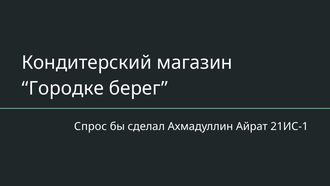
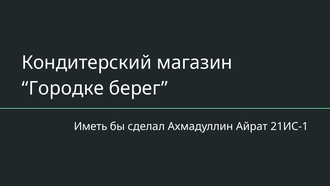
Спрос: Спрос -> Иметь
